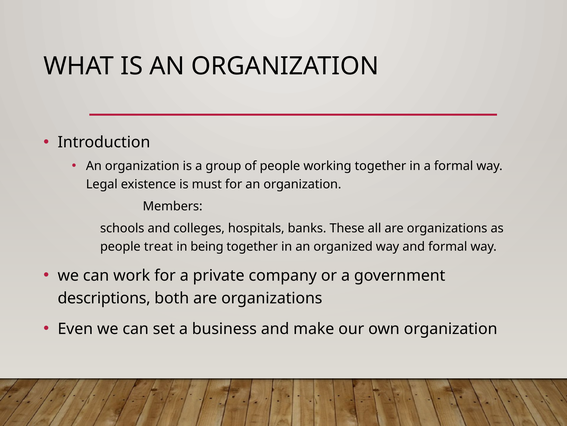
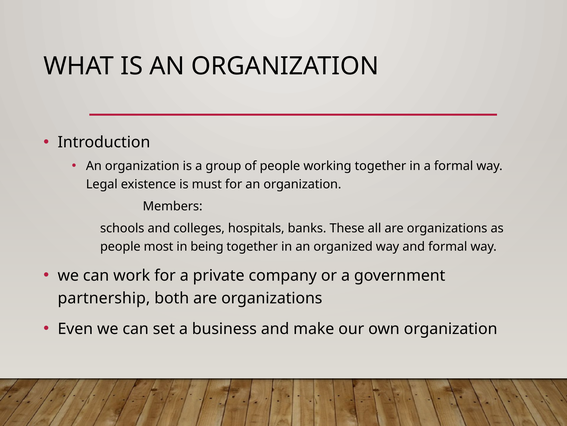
treat: treat -> most
descriptions: descriptions -> partnership
